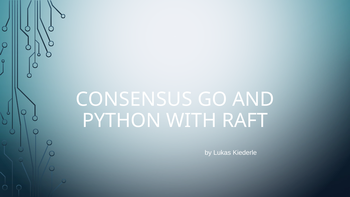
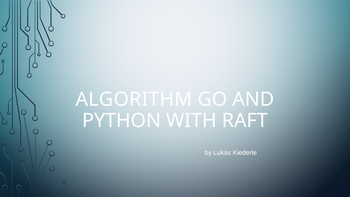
CONSENSUS: CONSENSUS -> ALGORITHM
